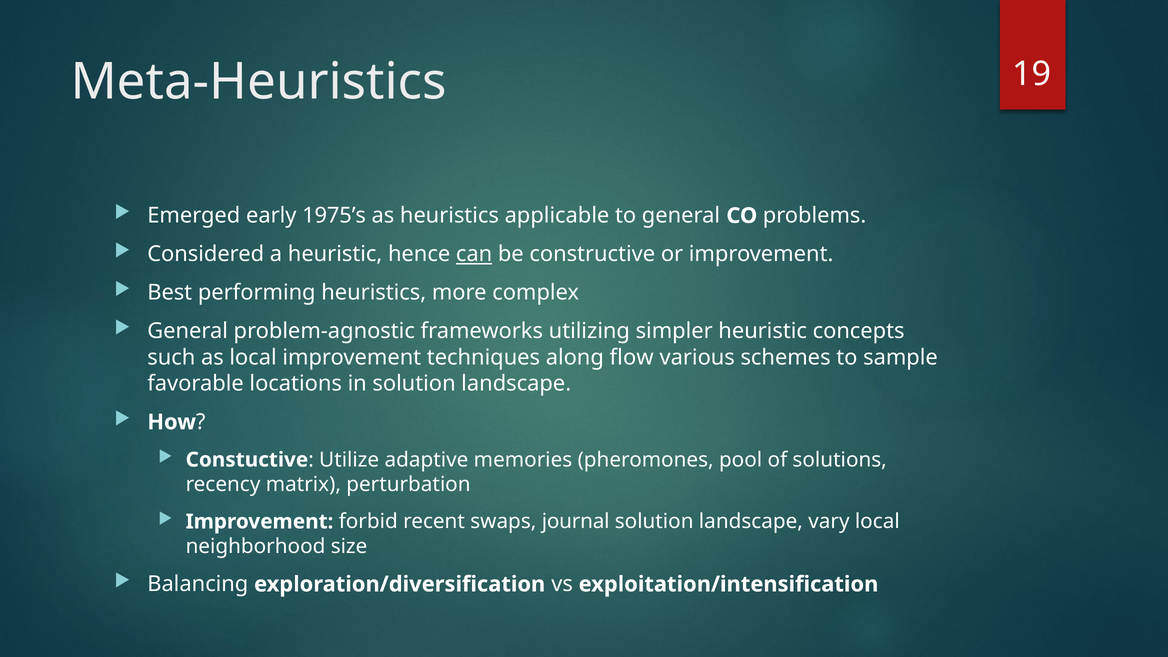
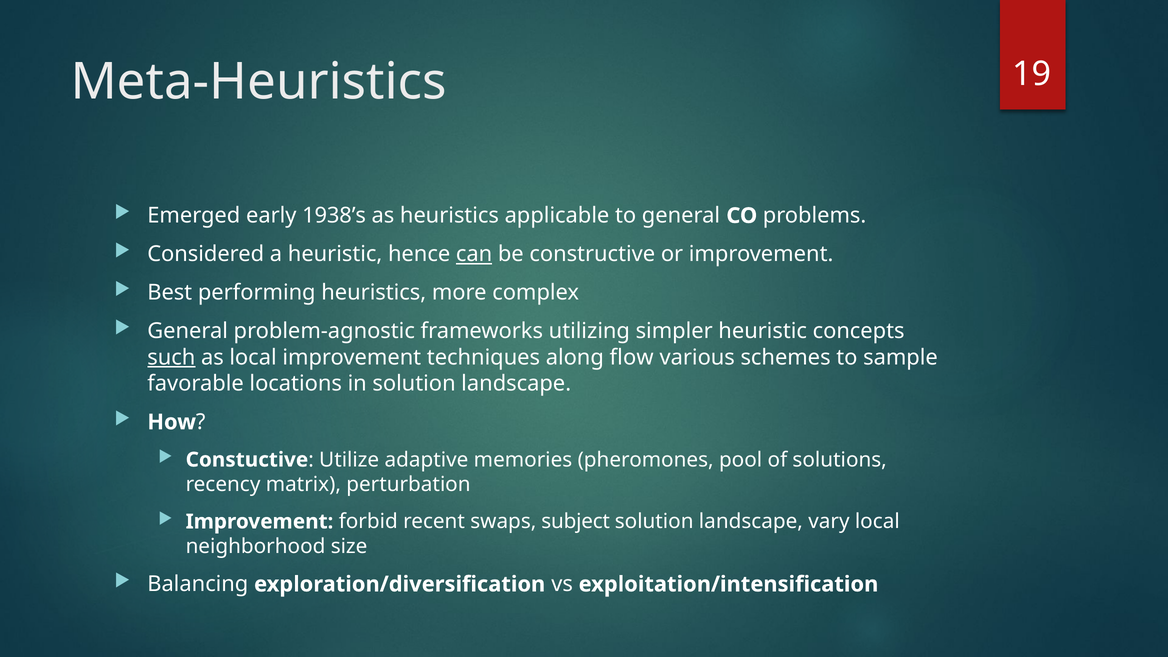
1975’s: 1975’s -> 1938’s
such underline: none -> present
journal: journal -> subject
